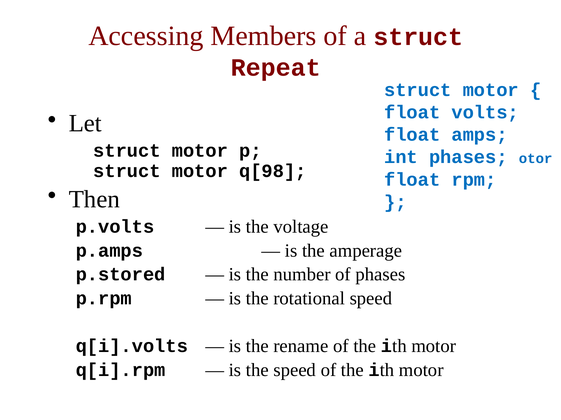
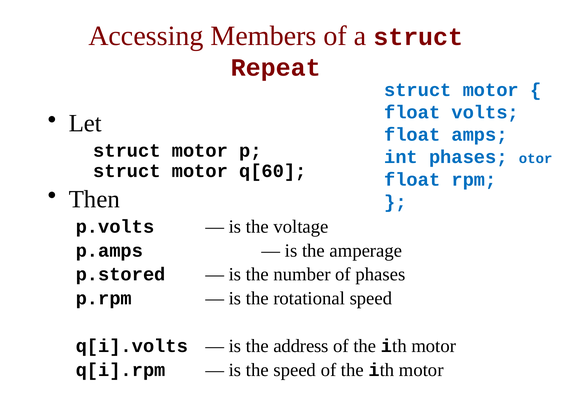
q[98: q[98 -> q[60
rename: rename -> address
